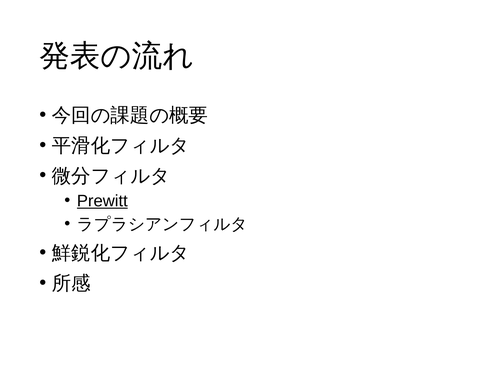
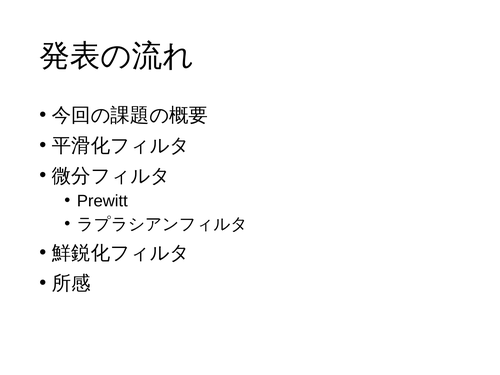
Prewitt underline: present -> none
